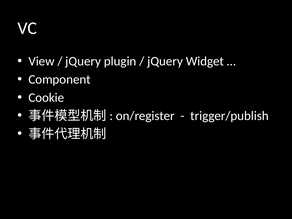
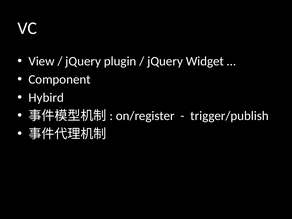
Cookie: Cookie -> Hybird
